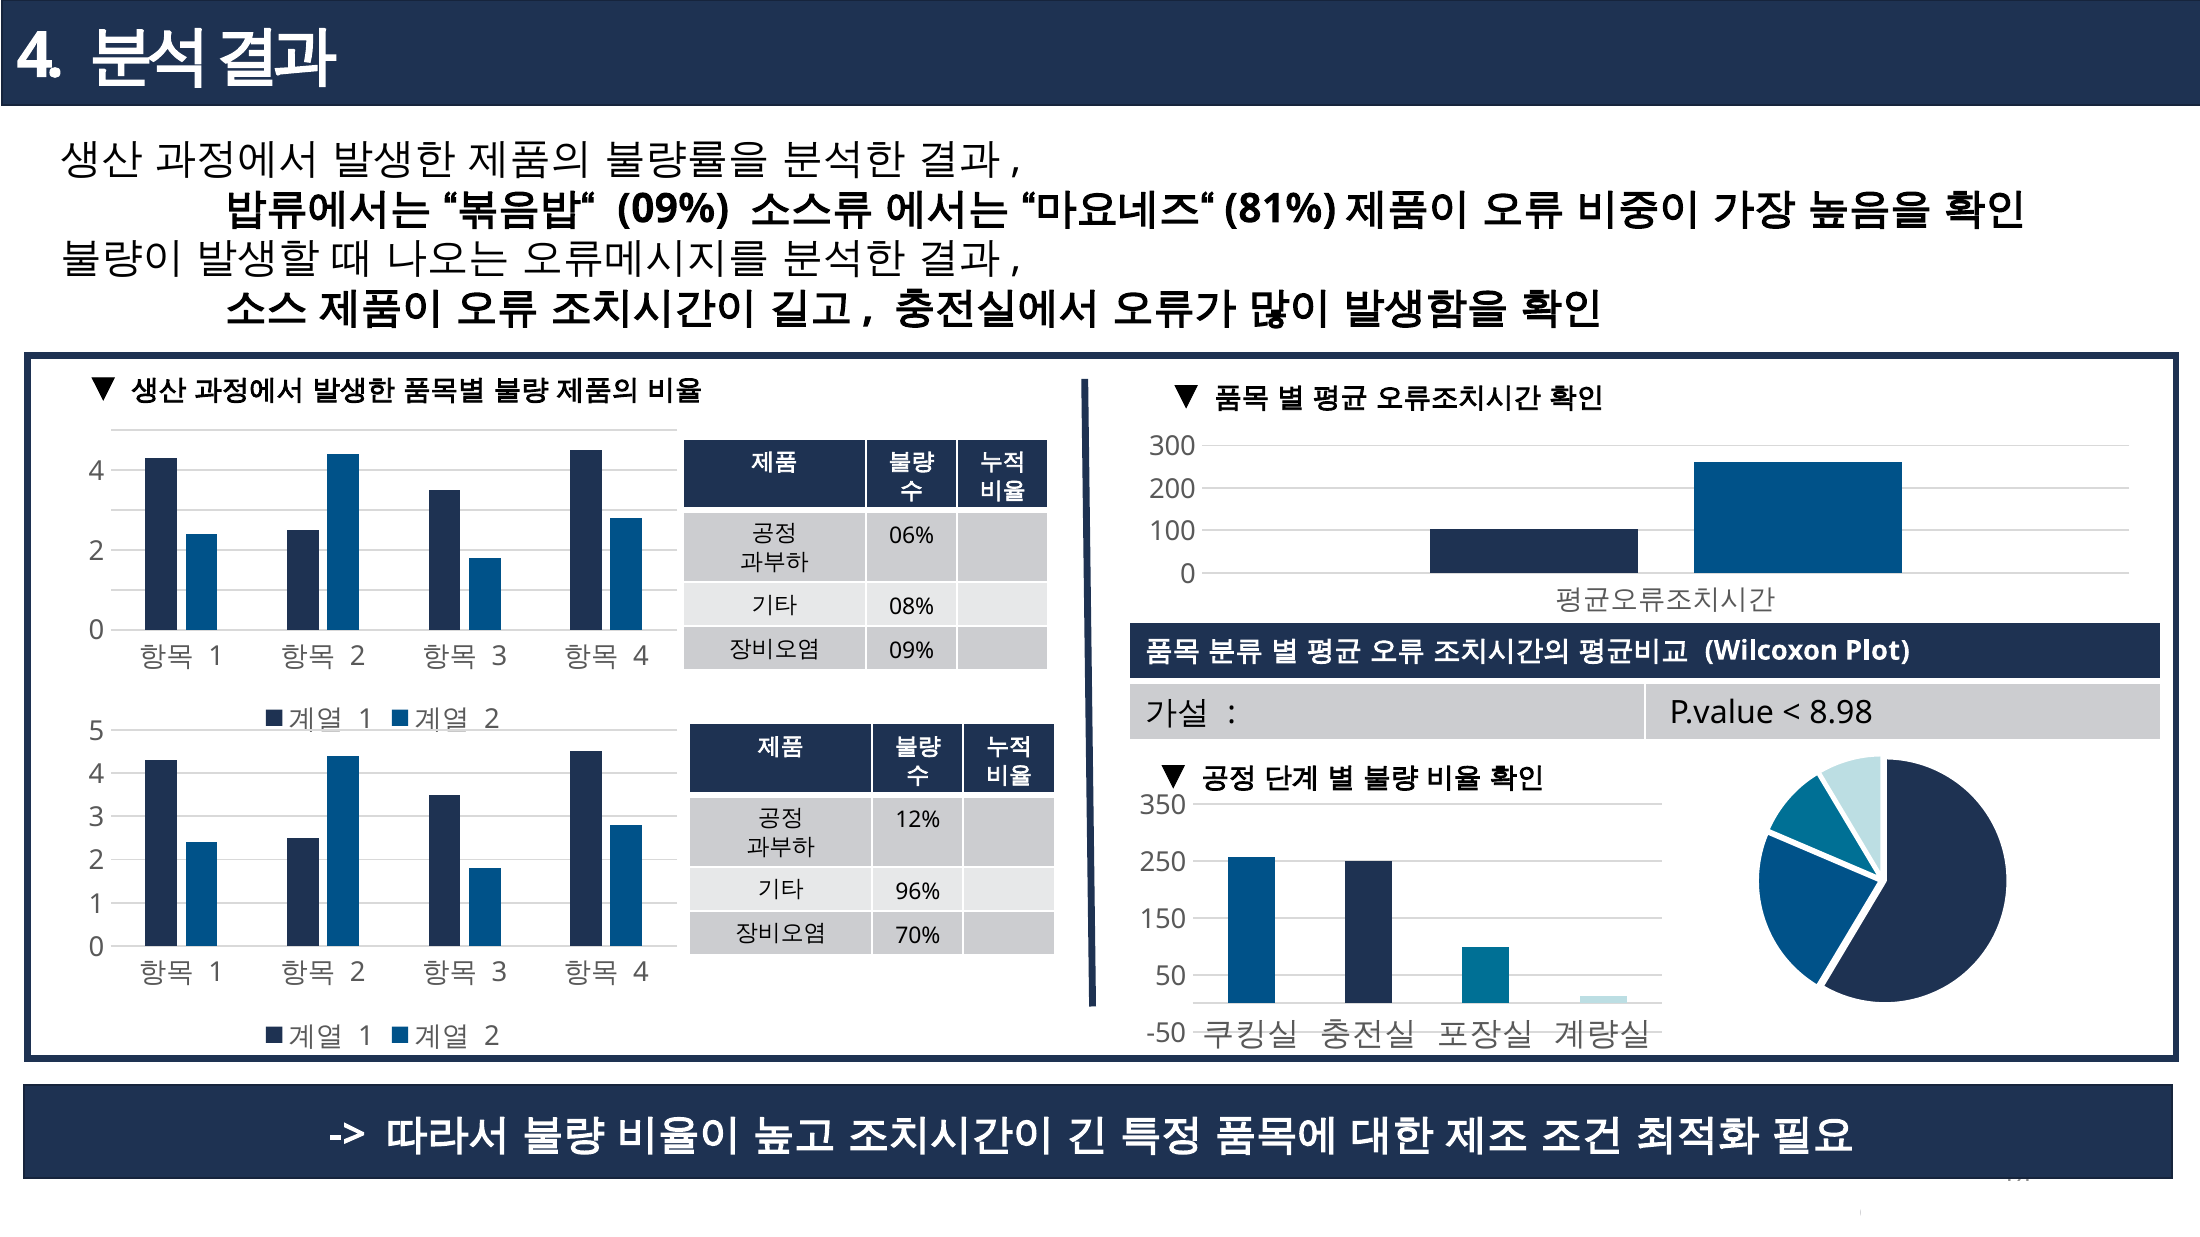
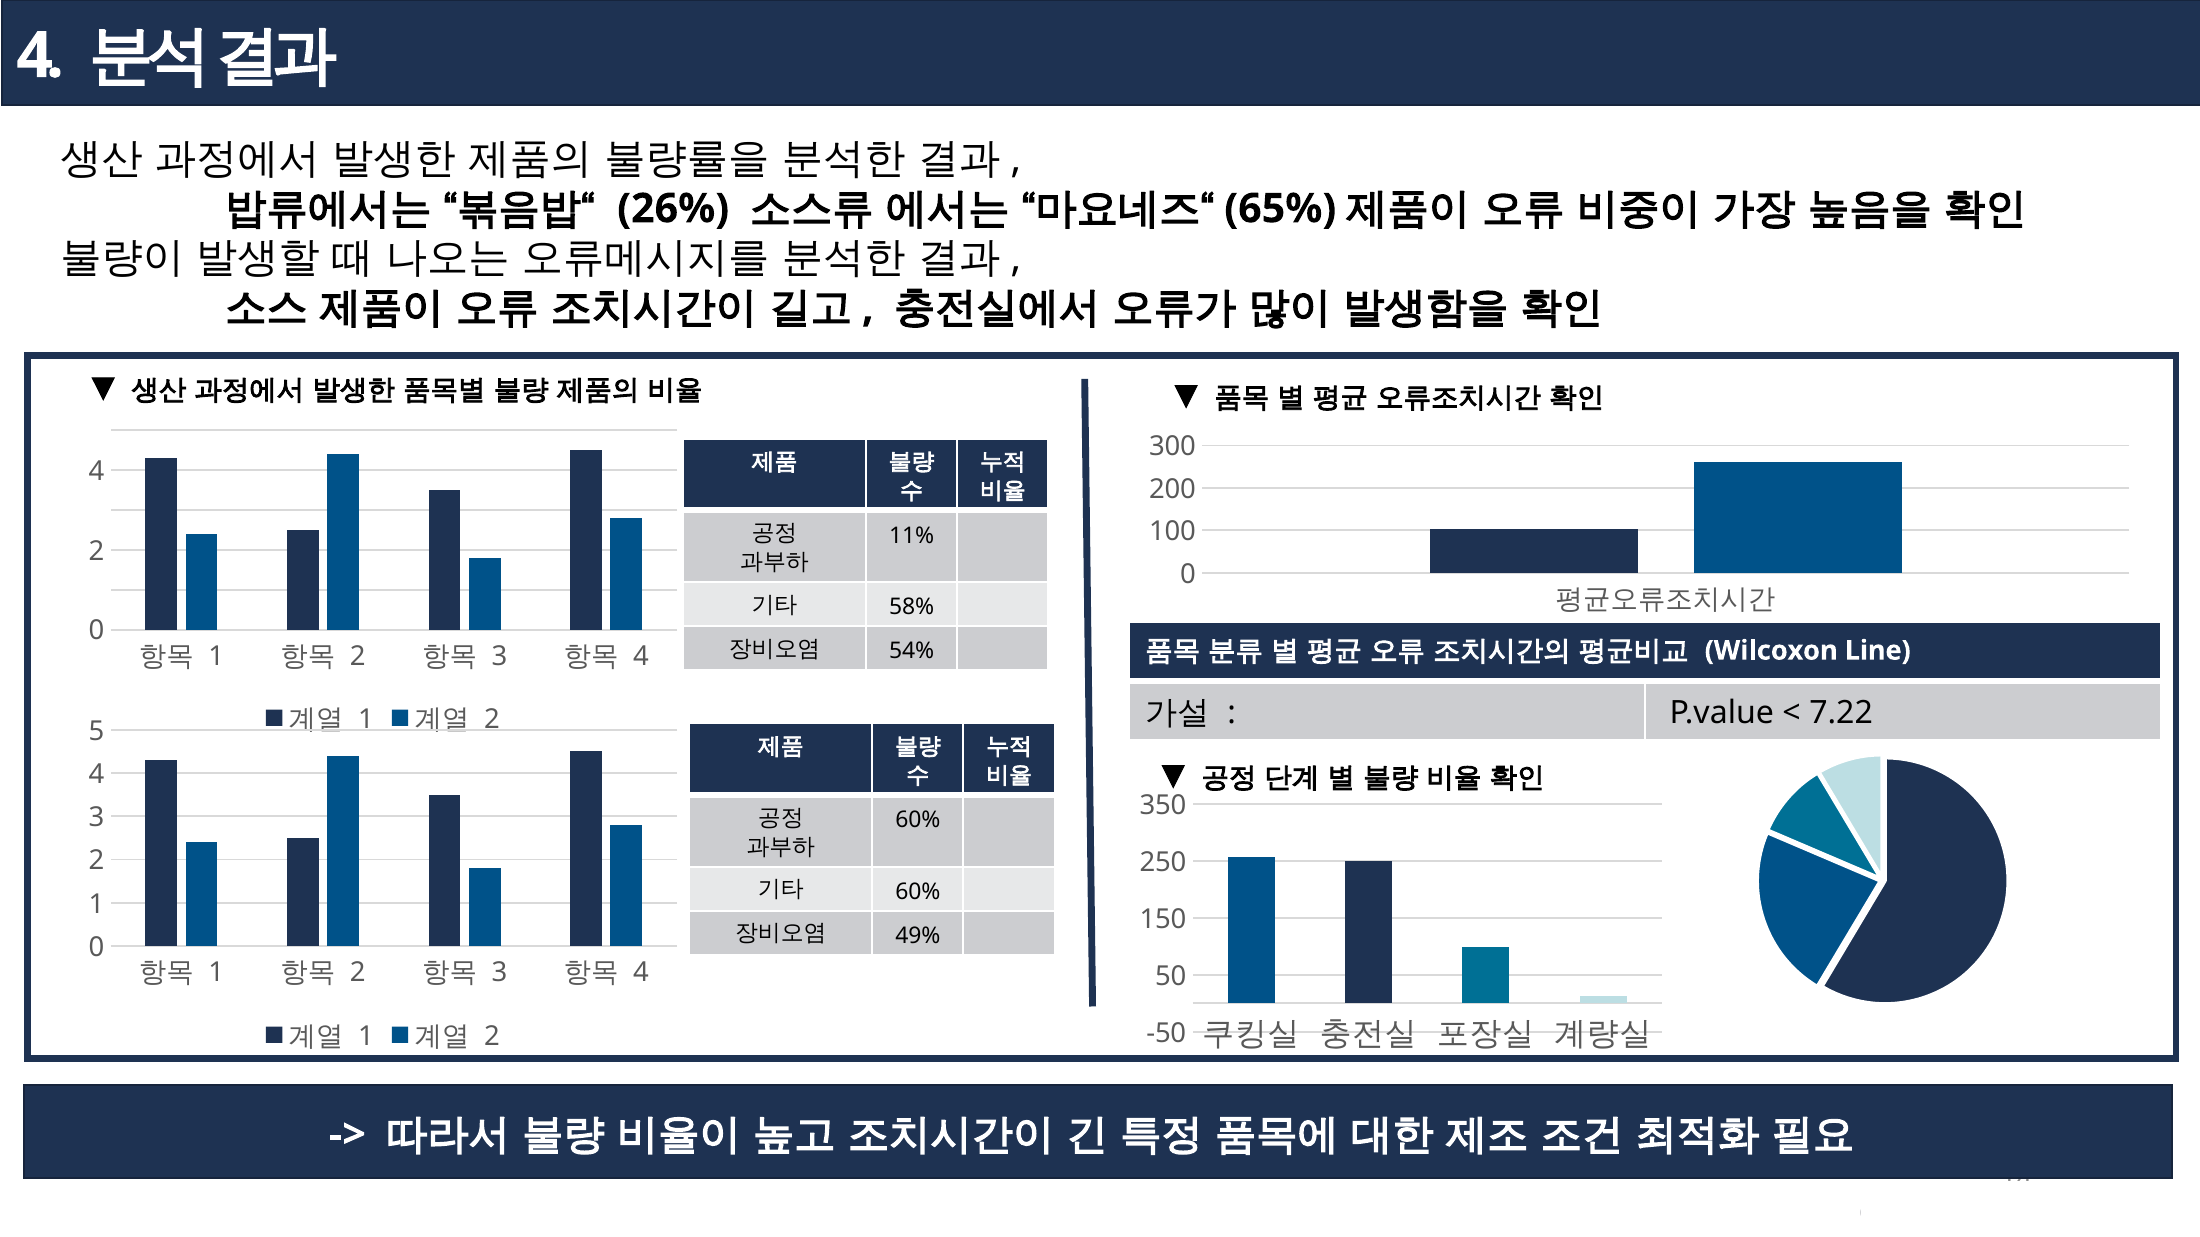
09% at (673, 209): 09% -> 26%
81%: 81% -> 65%
06%: 06% -> 11%
08%: 08% -> 58%
09% at (912, 651): 09% -> 54%
Plot: Plot -> Line
8.98: 8.98 -> 7.22
12% at (918, 820): 12% -> 60%
96% at (918, 892): 96% -> 60%
70%: 70% -> 49%
